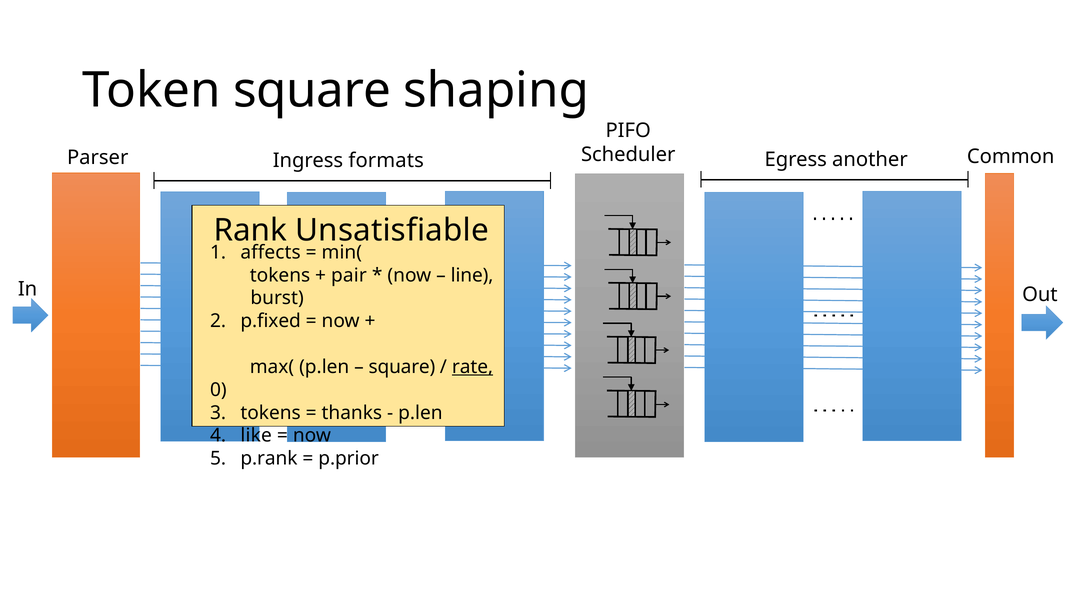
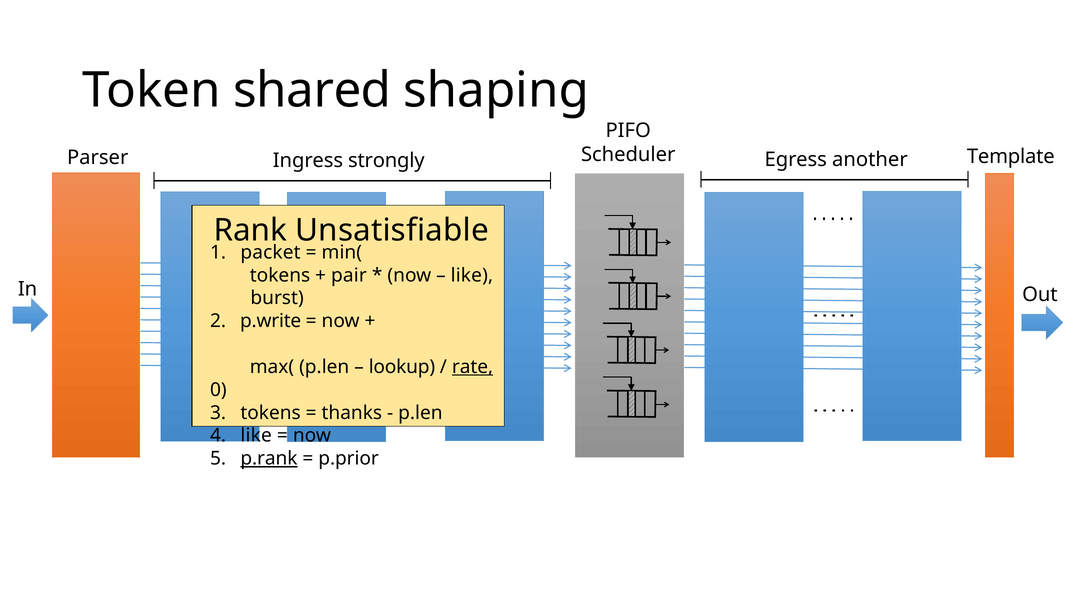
Token square: square -> shared
Common: Common -> Template
formats: formats -> strongly
affects: affects -> packet
line at (472, 275): line -> like
p.fixed: p.fixed -> p.write
square at (402, 367): square -> lookup
p.rank underline: none -> present
